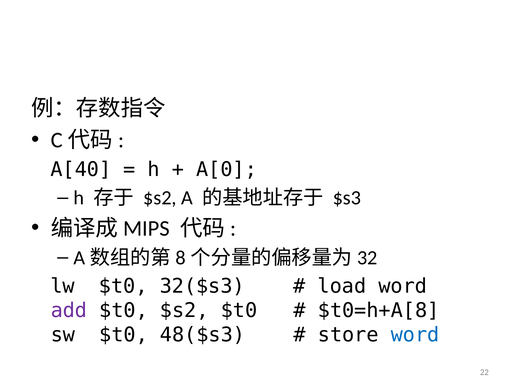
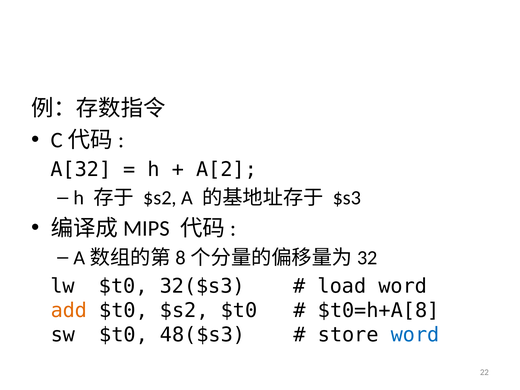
A[40: A[40 -> A[32
A[0: A[0 -> A[2
add colour: purple -> orange
